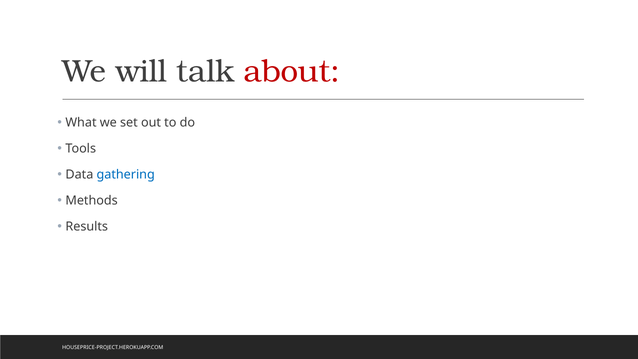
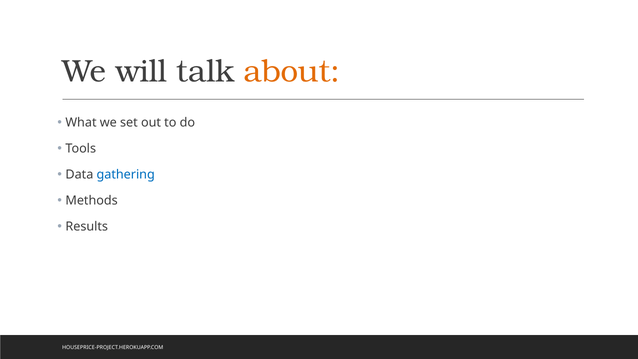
about colour: red -> orange
